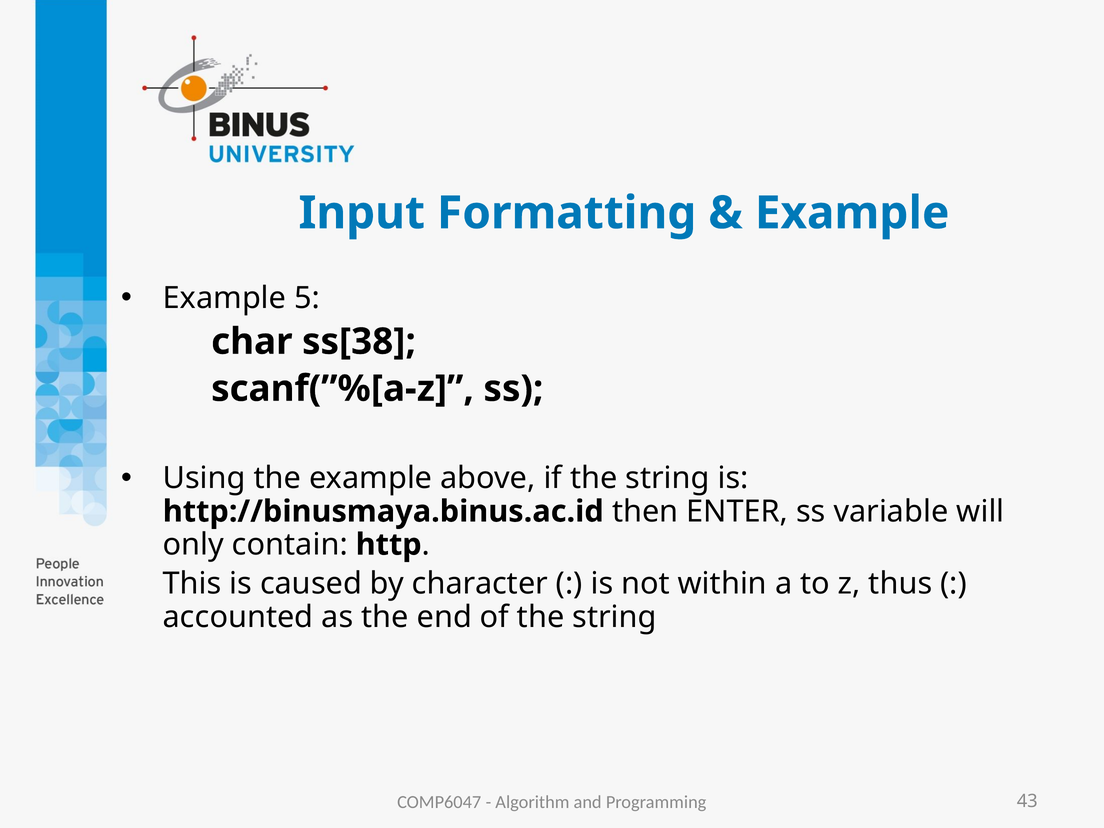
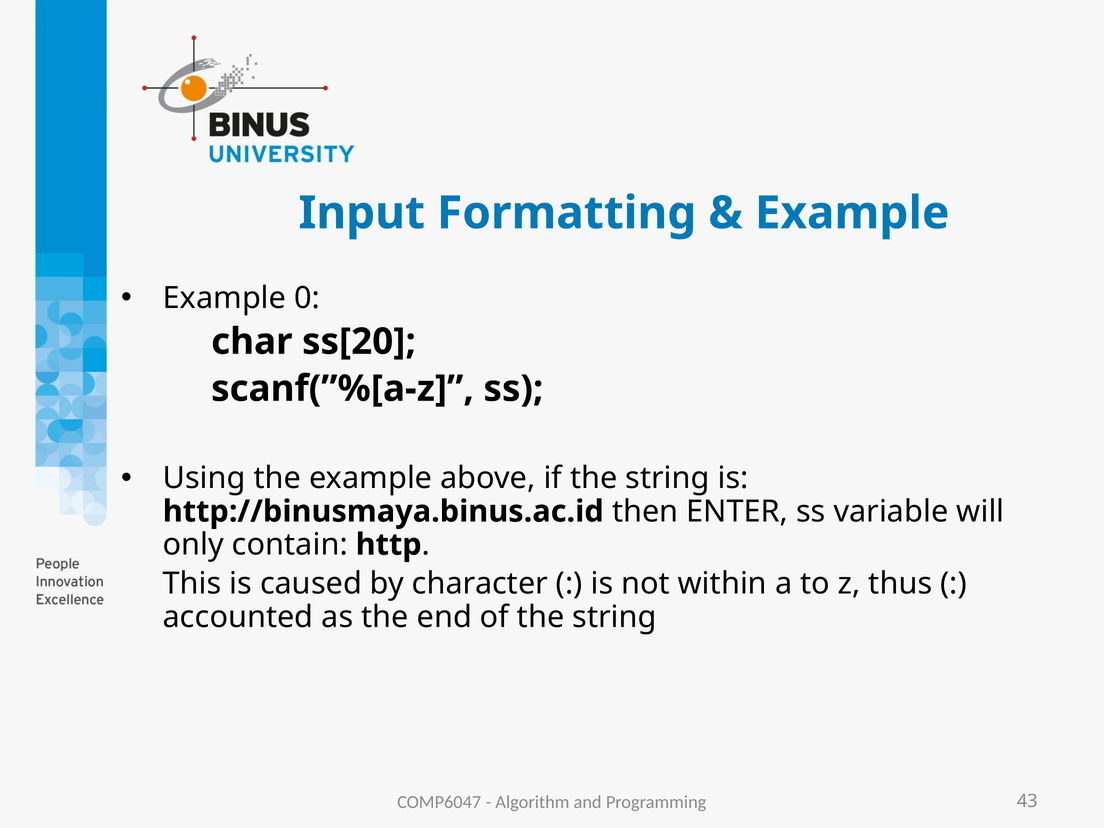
5: 5 -> 0
ss[38: ss[38 -> ss[20
